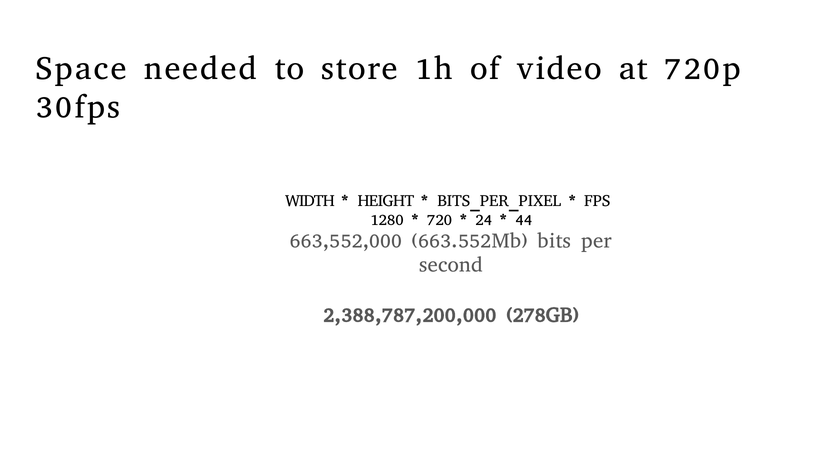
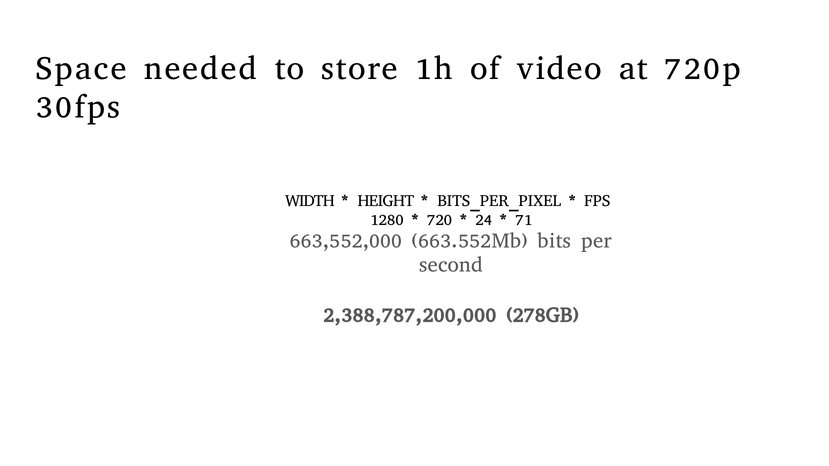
44: 44 -> 71
